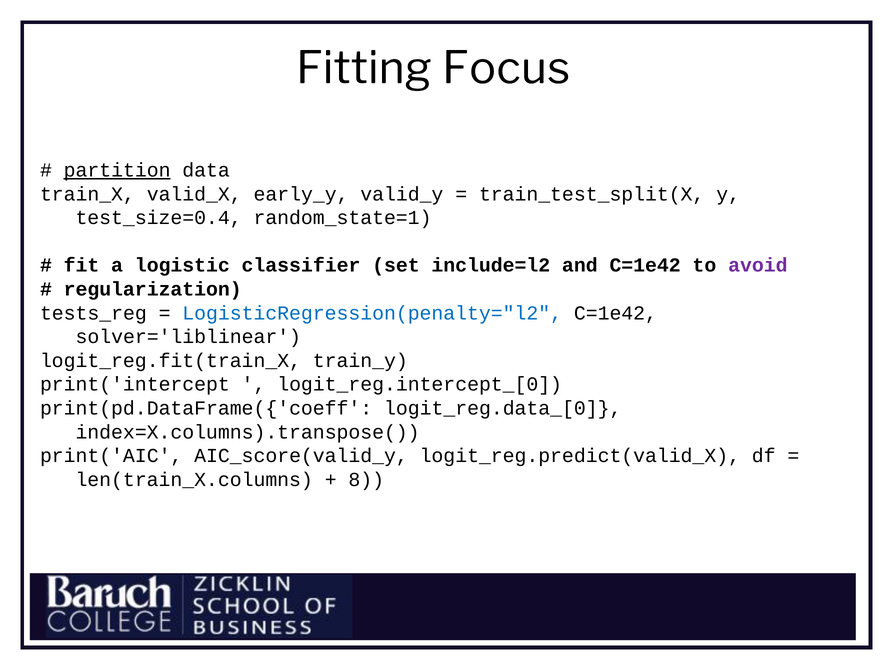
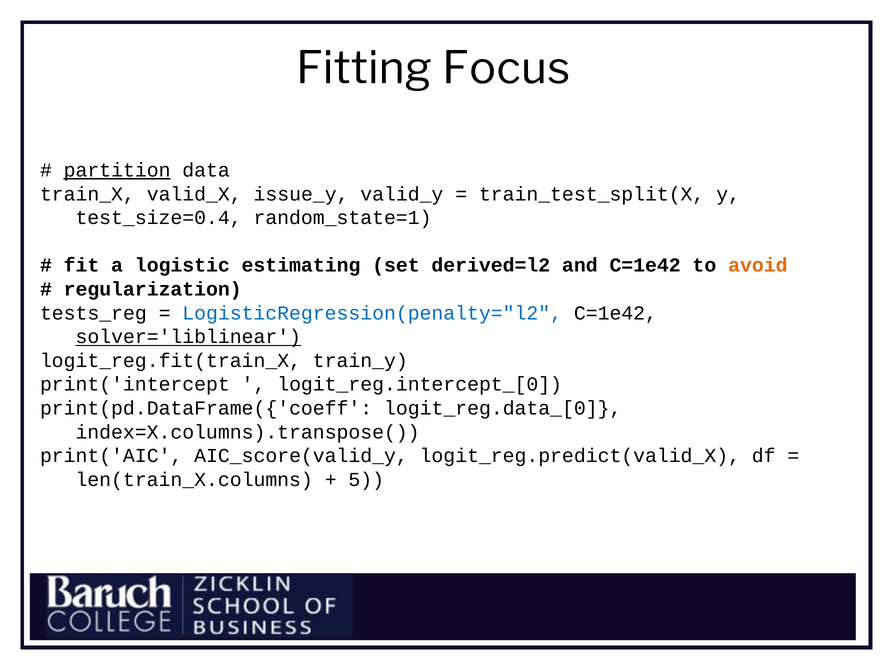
early_y: early_y -> issue_y
classifier: classifier -> estimating
include=l2: include=l2 -> derived=l2
avoid colour: purple -> orange
solver='liblinear underline: none -> present
8: 8 -> 5
